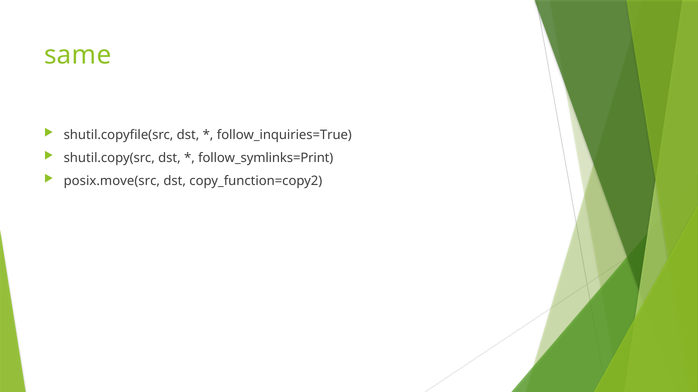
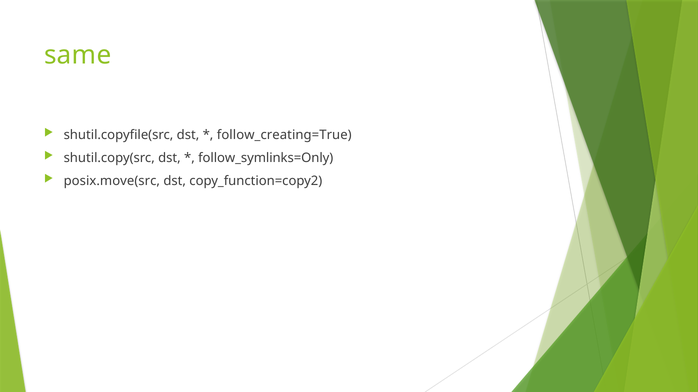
follow_inquiries=True: follow_inquiries=True -> follow_creating=True
follow_symlinks=Print: follow_symlinks=Print -> follow_symlinks=Only
